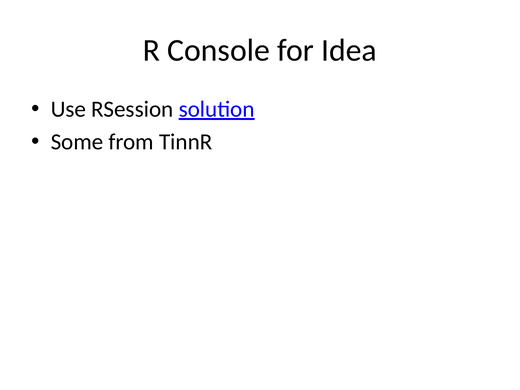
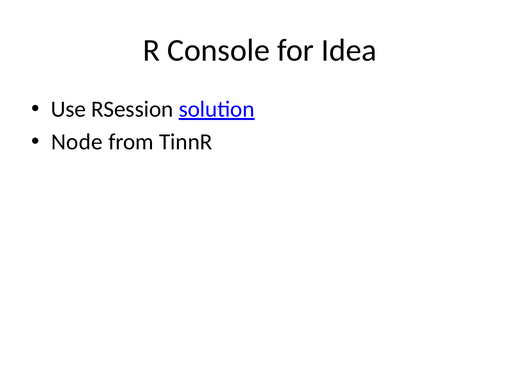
Some: Some -> Node
